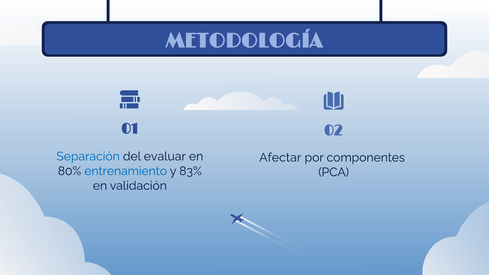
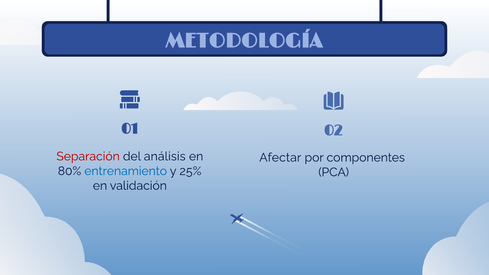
Separación colour: blue -> red
evaluar: evaluar -> análisis
83%: 83% -> 25%
